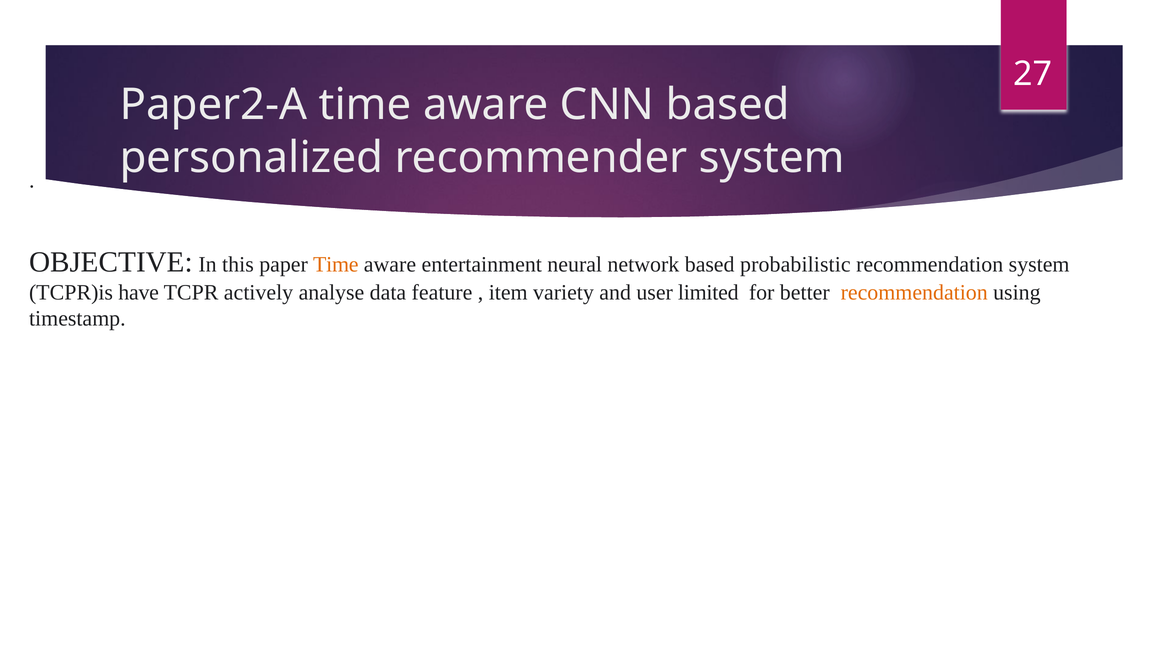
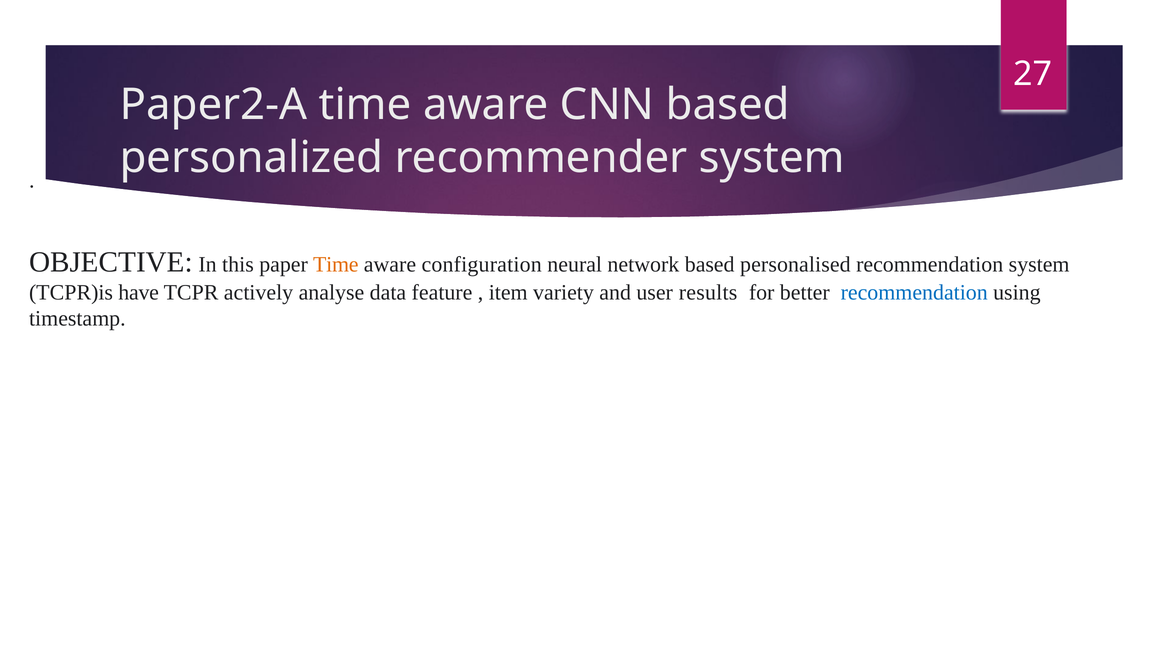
entertainment: entertainment -> configuration
probabilistic: probabilistic -> personalised
limited: limited -> results
recommendation at (914, 292) colour: orange -> blue
